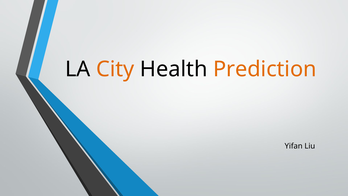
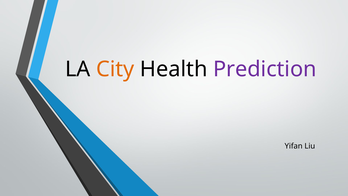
Prediction colour: orange -> purple
